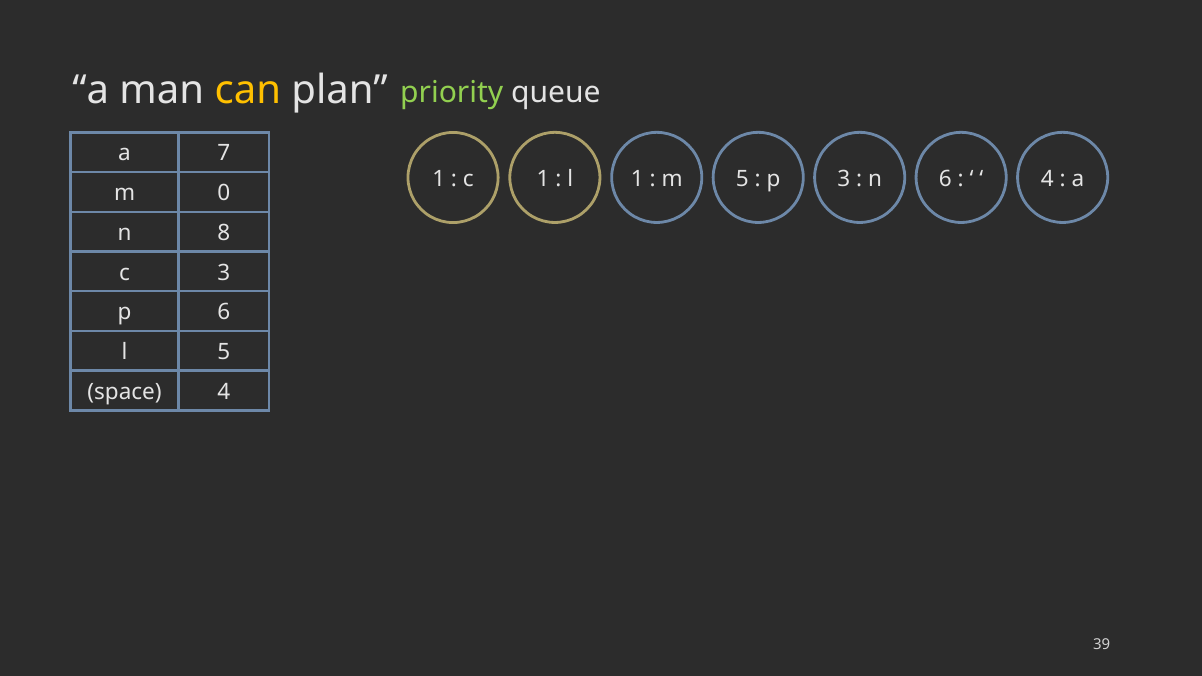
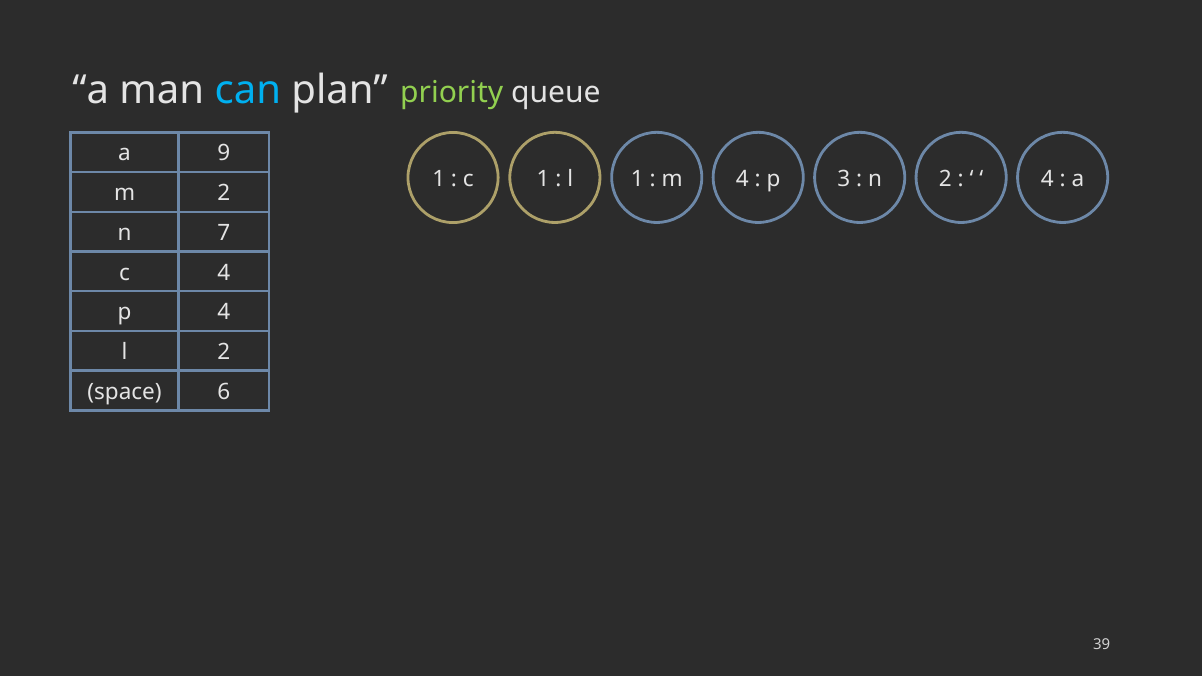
can colour: yellow -> light blue
7: 7 -> 9
m 5: 5 -> 4
6 at (945, 179): 6 -> 2
m 0: 0 -> 2
8: 8 -> 7
c 3: 3 -> 4
p 6: 6 -> 4
5 at (224, 352): 5 -> 2
space 4: 4 -> 6
